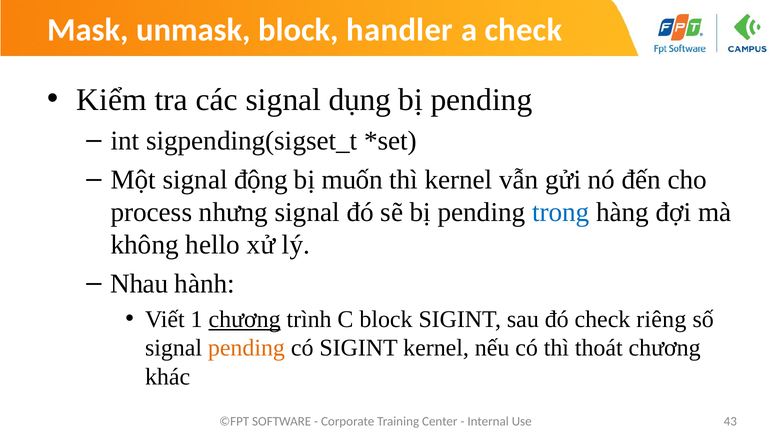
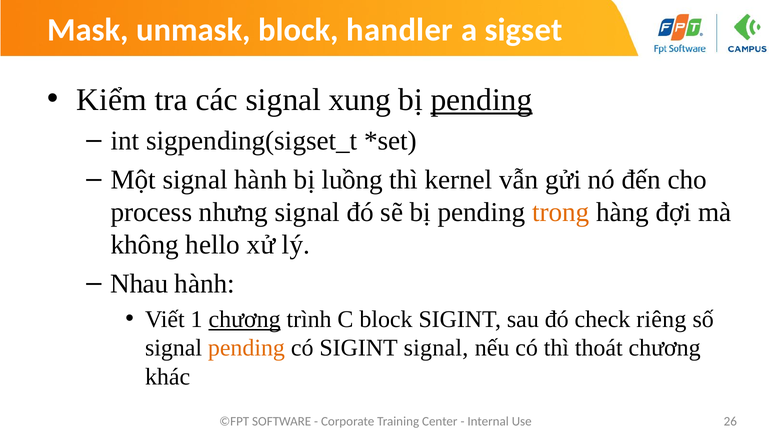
a check: check -> sigset
dụng: dụng -> xung
pending at (482, 100) underline: none -> present
signal động: động -> hành
muốn: muốn -> luồng
trong colour: blue -> orange
SIGINT kernel: kernel -> signal
43: 43 -> 26
